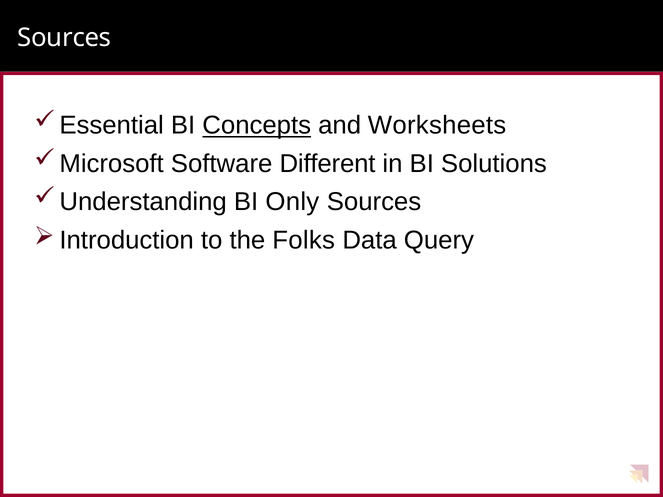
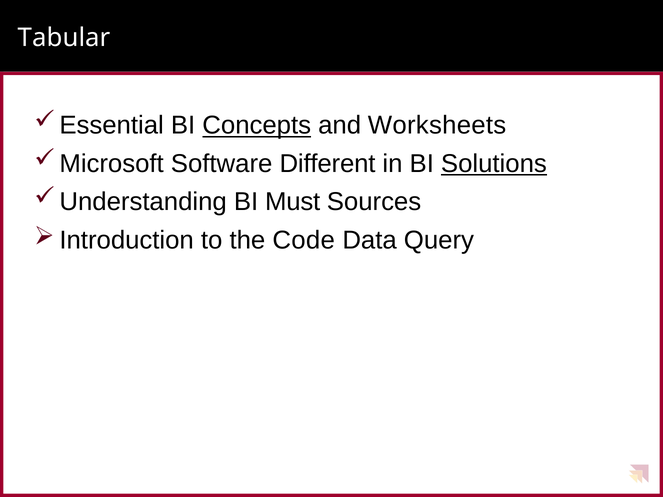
Sources at (64, 38): Sources -> Tabular
Solutions underline: none -> present
Only: Only -> Must
Folks: Folks -> Code
